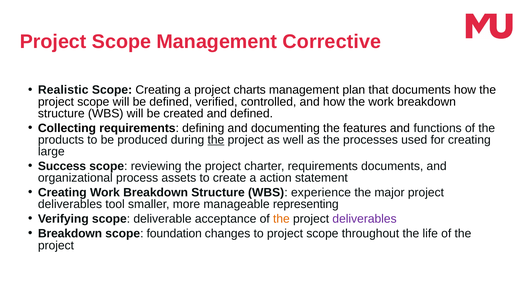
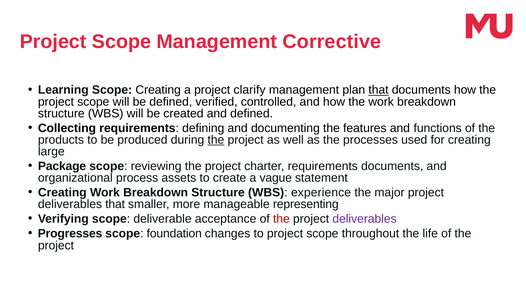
Realistic: Realistic -> Learning
charts: charts -> clarify
that at (379, 90) underline: none -> present
Success: Success -> Package
action: action -> vague
deliverables tool: tool -> that
the at (281, 219) colour: orange -> red
Breakdown at (70, 234): Breakdown -> Progresses
